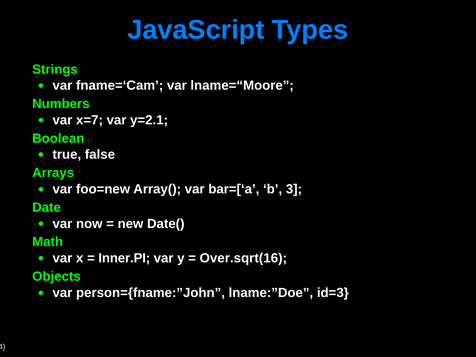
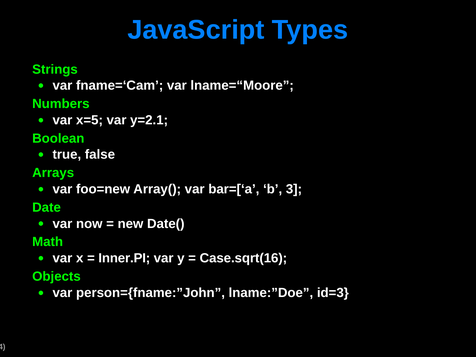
x=7: x=7 -> x=5
Over.sqrt(16: Over.sqrt(16 -> Case.sqrt(16
